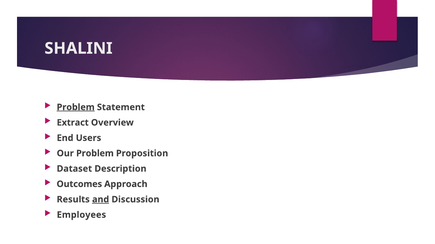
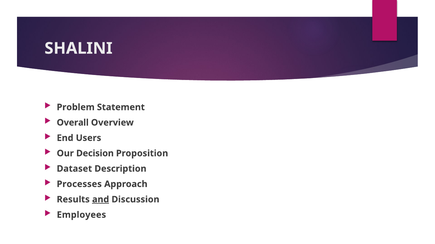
Problem at (76, 107) underline: present -> none
Extract: Extract -> Overall
Our Problem: Problem -> Decision
Outcomes: Outcomes -> Processes
